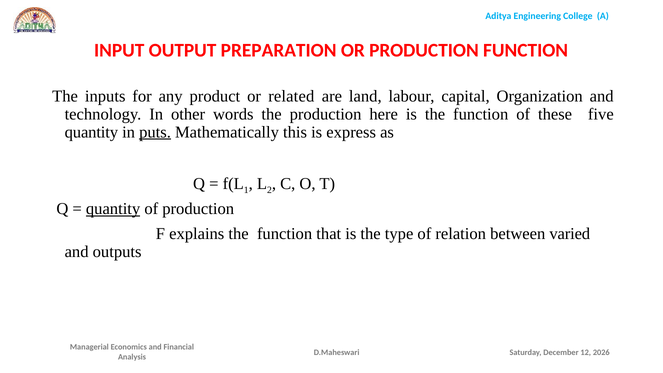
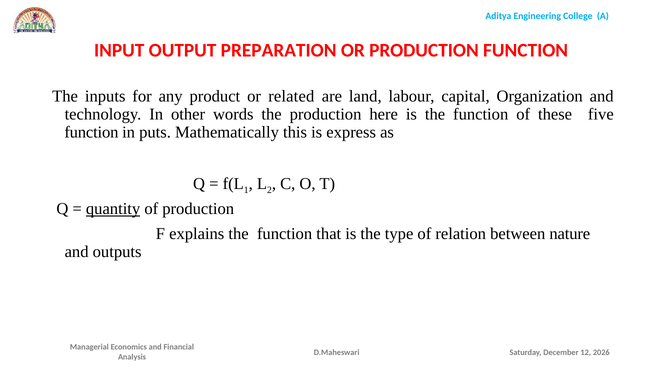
quantity at (91, 132): quantity -> function
puts underline: present -> none
varied: varied -> nature
